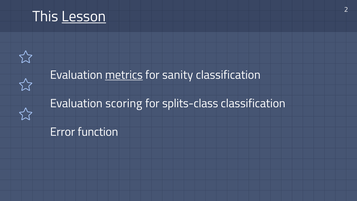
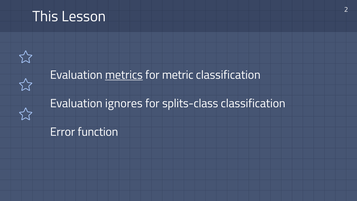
Lesson underline: present -> none
sanity: sanity -> metric
scoring: scoring -> ignores
